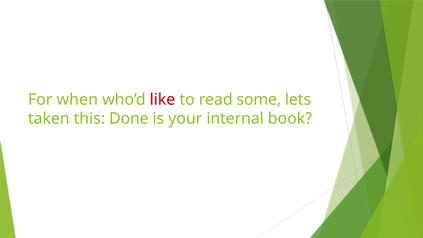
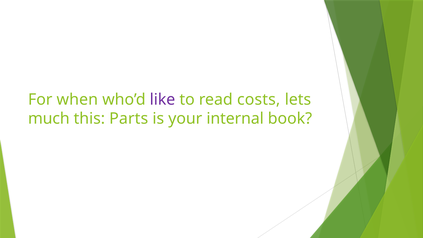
like colour: red -> purple
some: some -> costs
taken: taken -> much
Done: Done -> Parts
